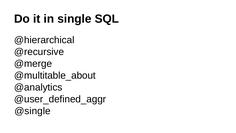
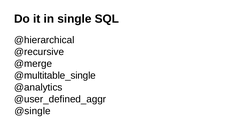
@multitable_about: @multitable_about -> @multitable_single
